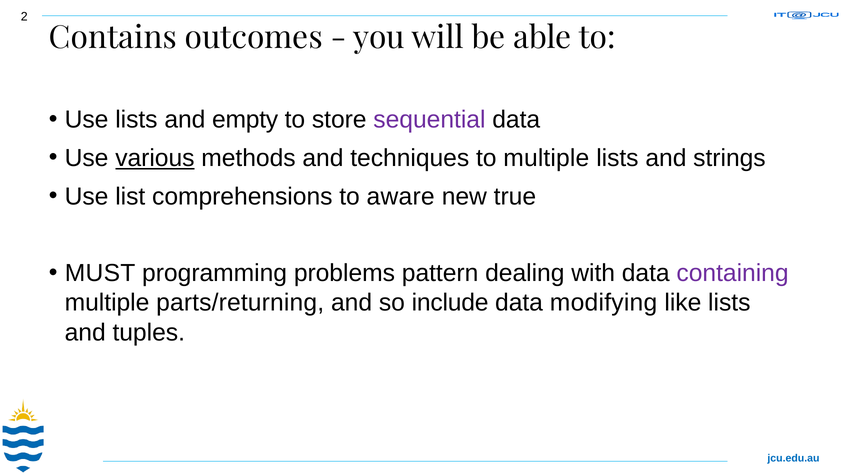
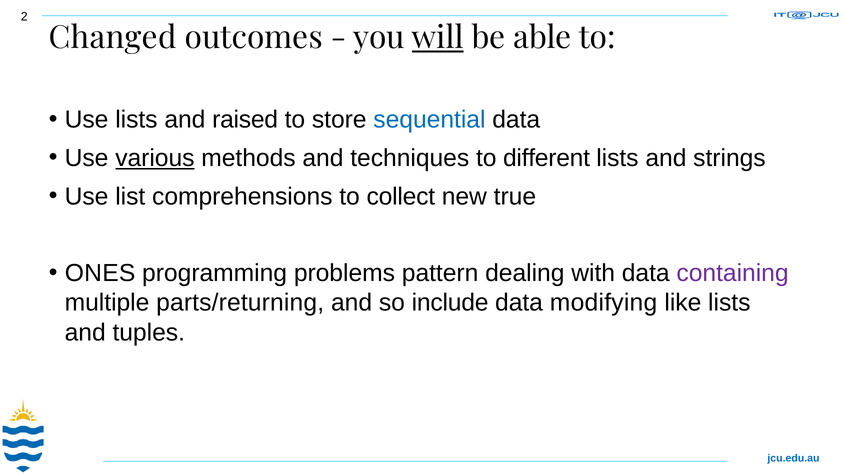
Contains: Contains -> Changed
will underline: none -> present
empty: empty -> raised
sequential colour: purple -> blue
to multiple: multiple -> different
aware: aware -> collect
MUST: MUST -> ONES
